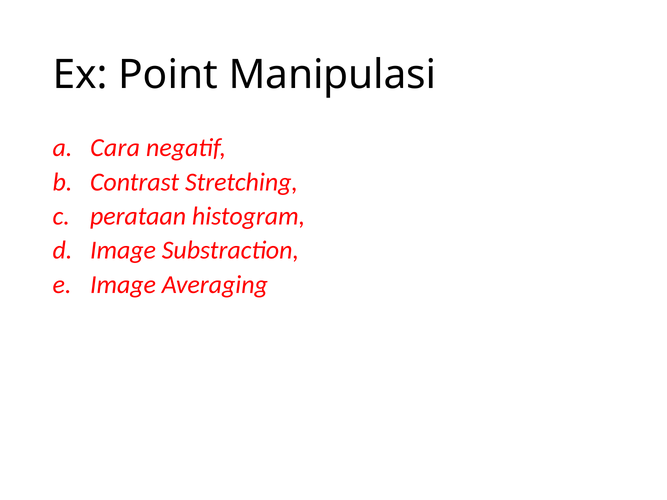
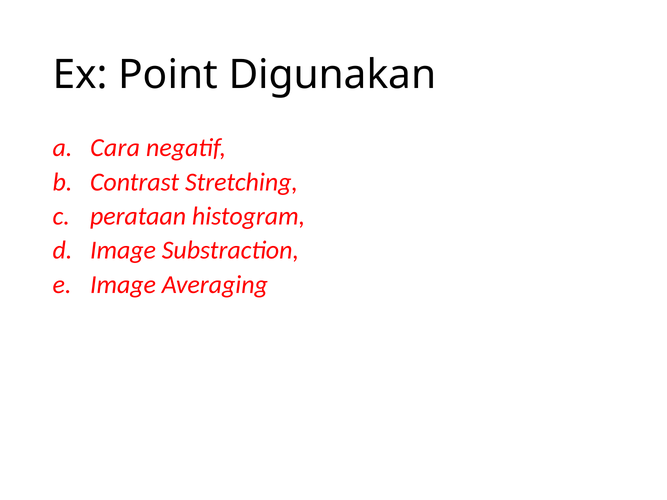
Manipulasi: Manipulasi -> Digunakan
